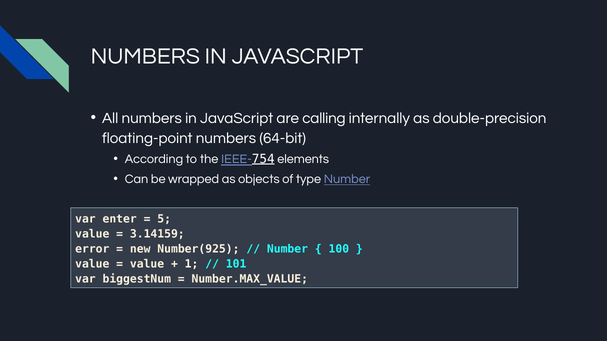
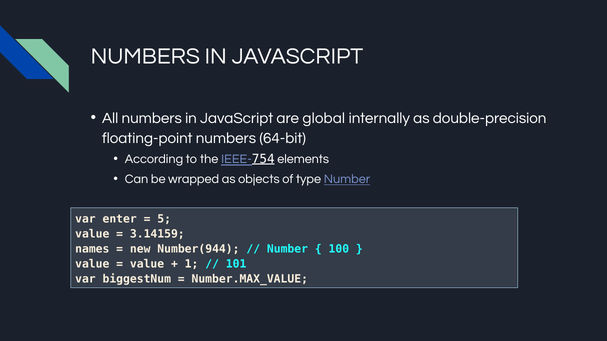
calling: calling -> global
error: error -> names
Number(925: Number(925 -> Number(944
